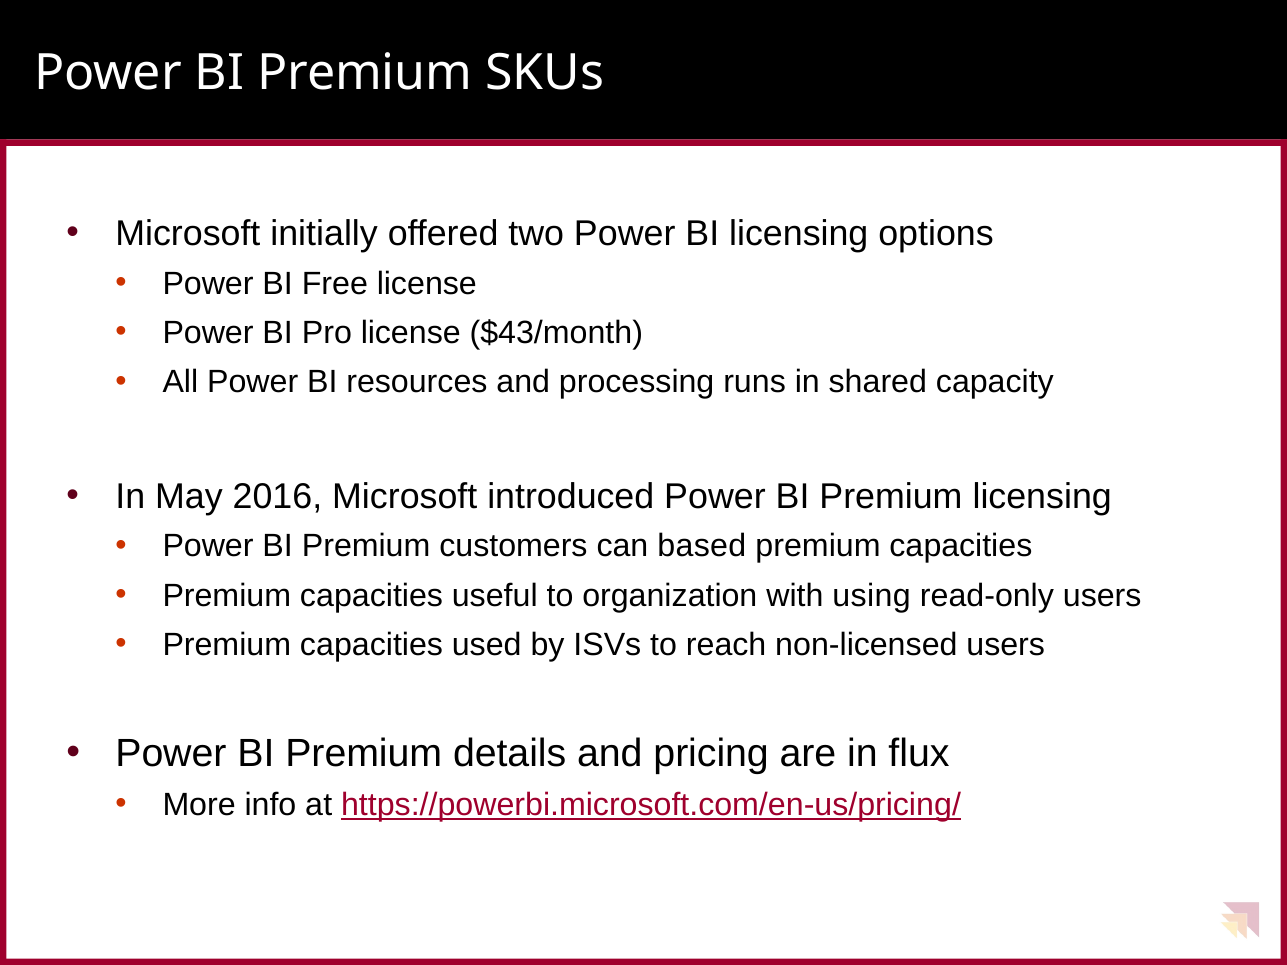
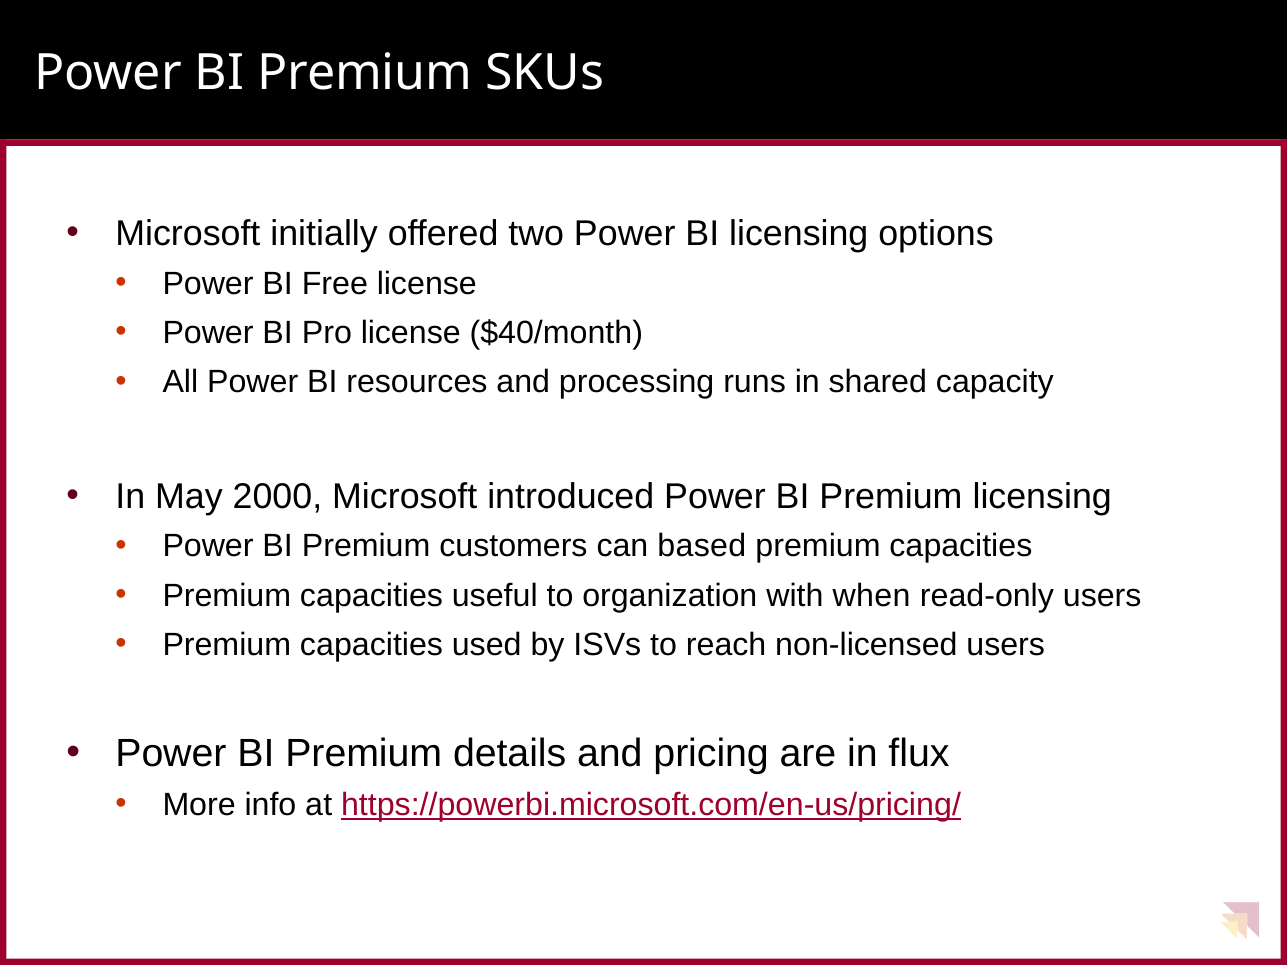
$43/month: $43/month -> $40/month
2016: 2016 -> 2000
using: using -> when
